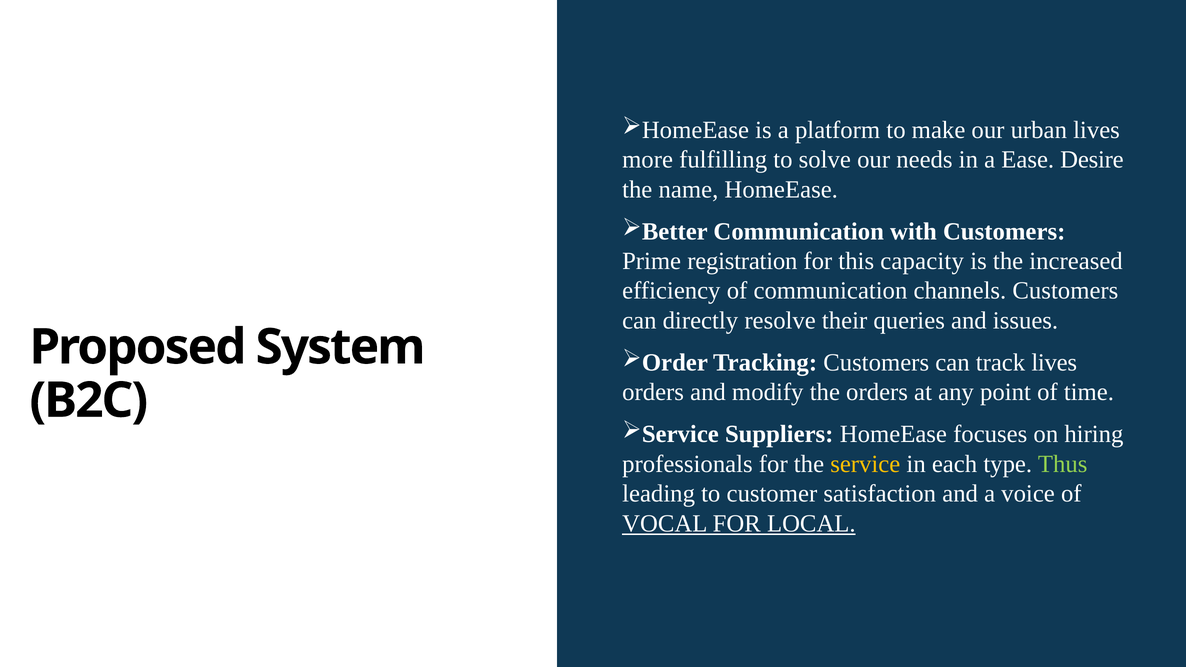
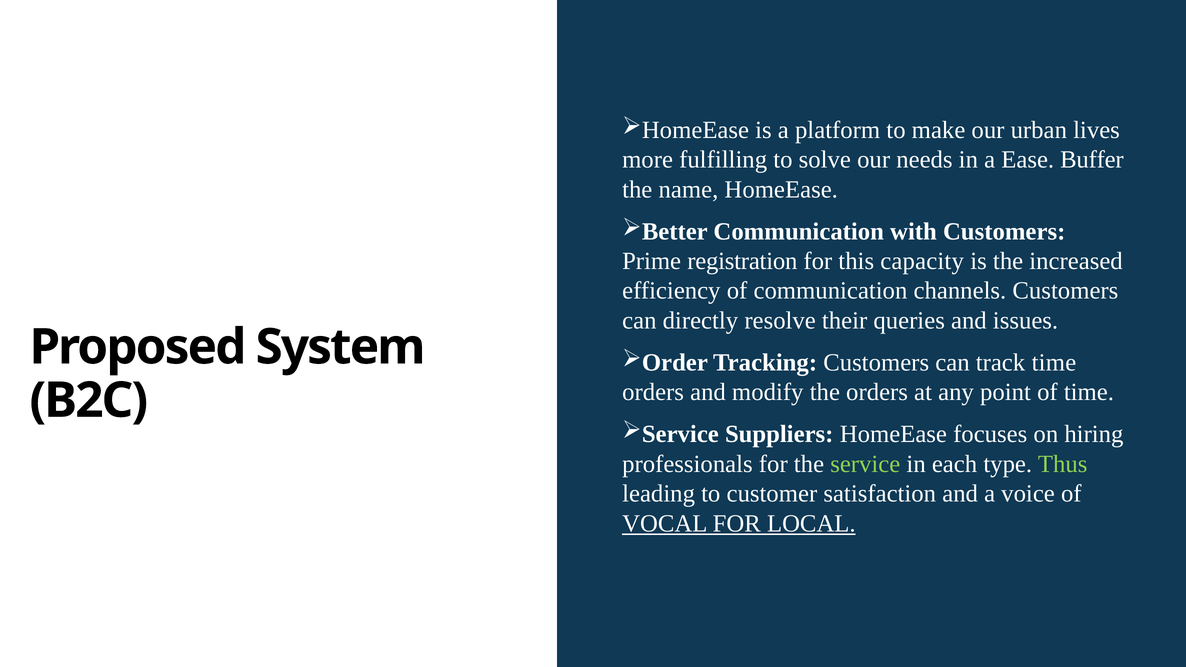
Desire: Desire -> Buffer
track lives: lives -> time
service colour: yellow -> light green
